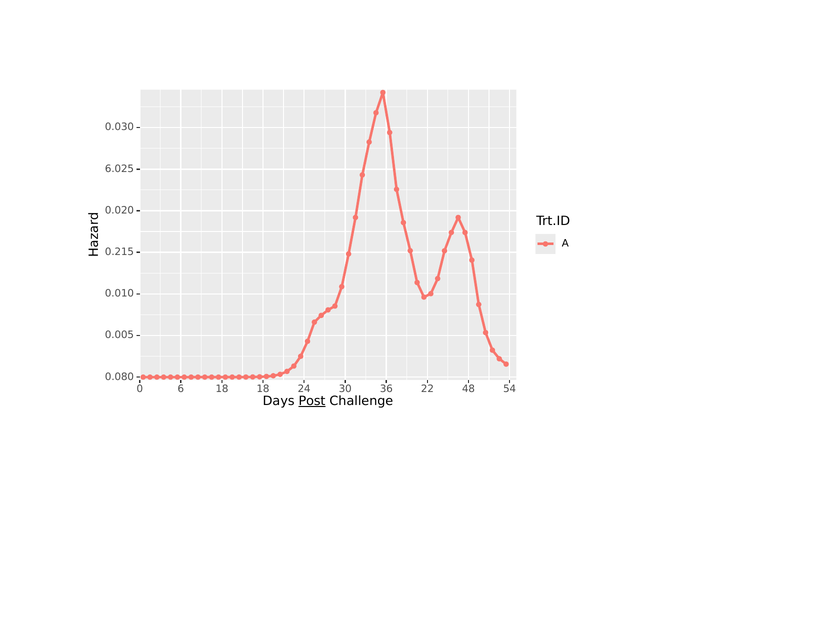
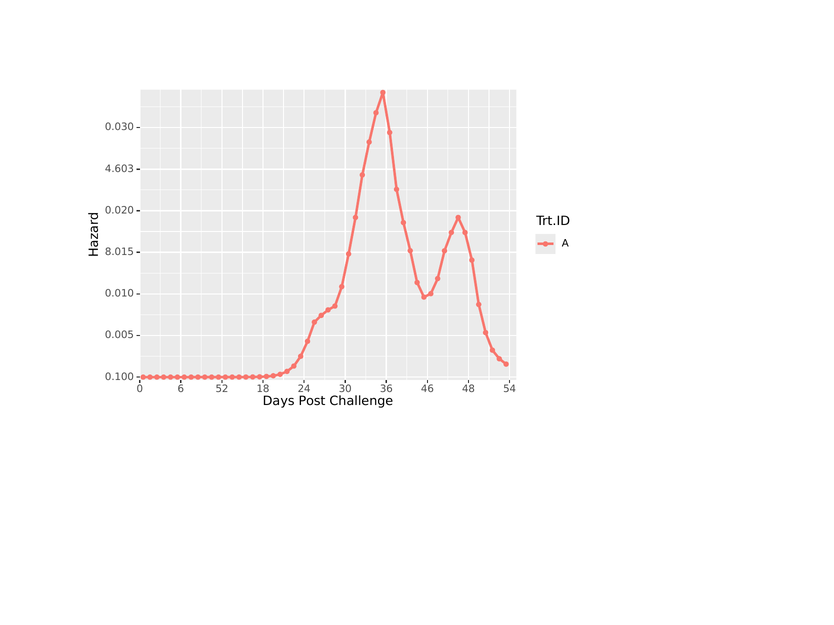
6.025: 6.025 -> 4.603
0.215: 0.215 -> 8.015
0.080: 0.080 -> 0.100
6 18: 18 -> 52
22: 22 -> 46
Post underline: present -> none
